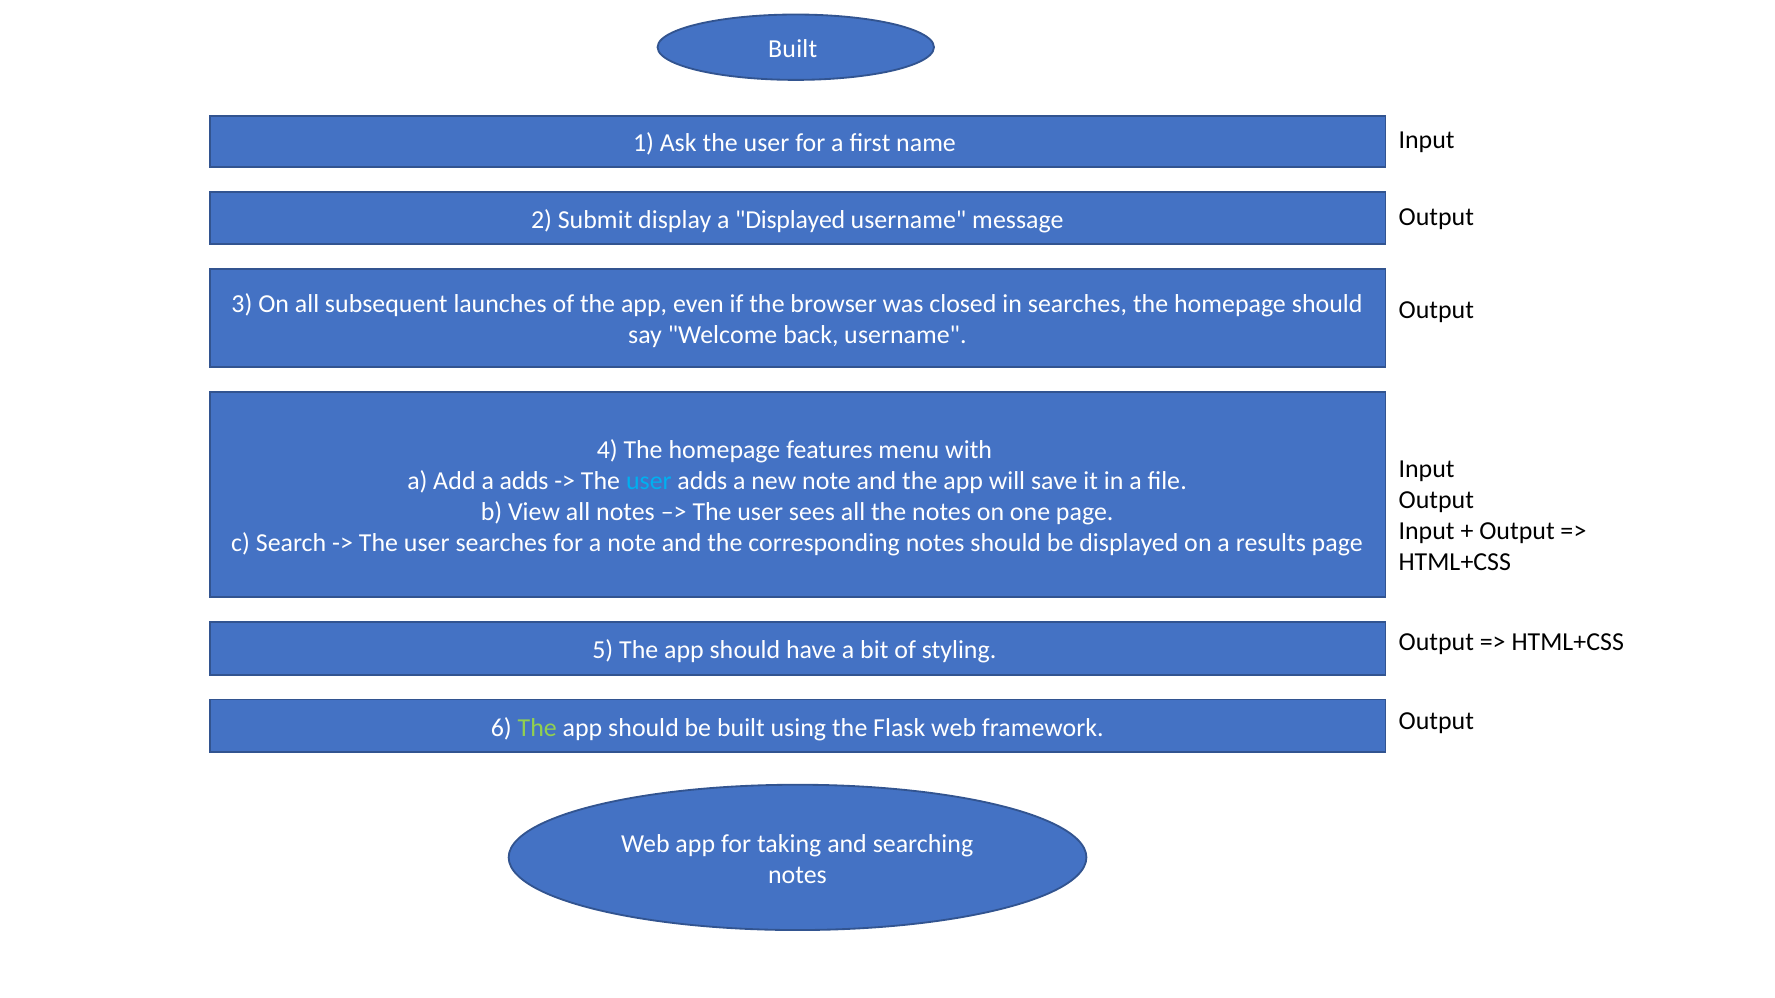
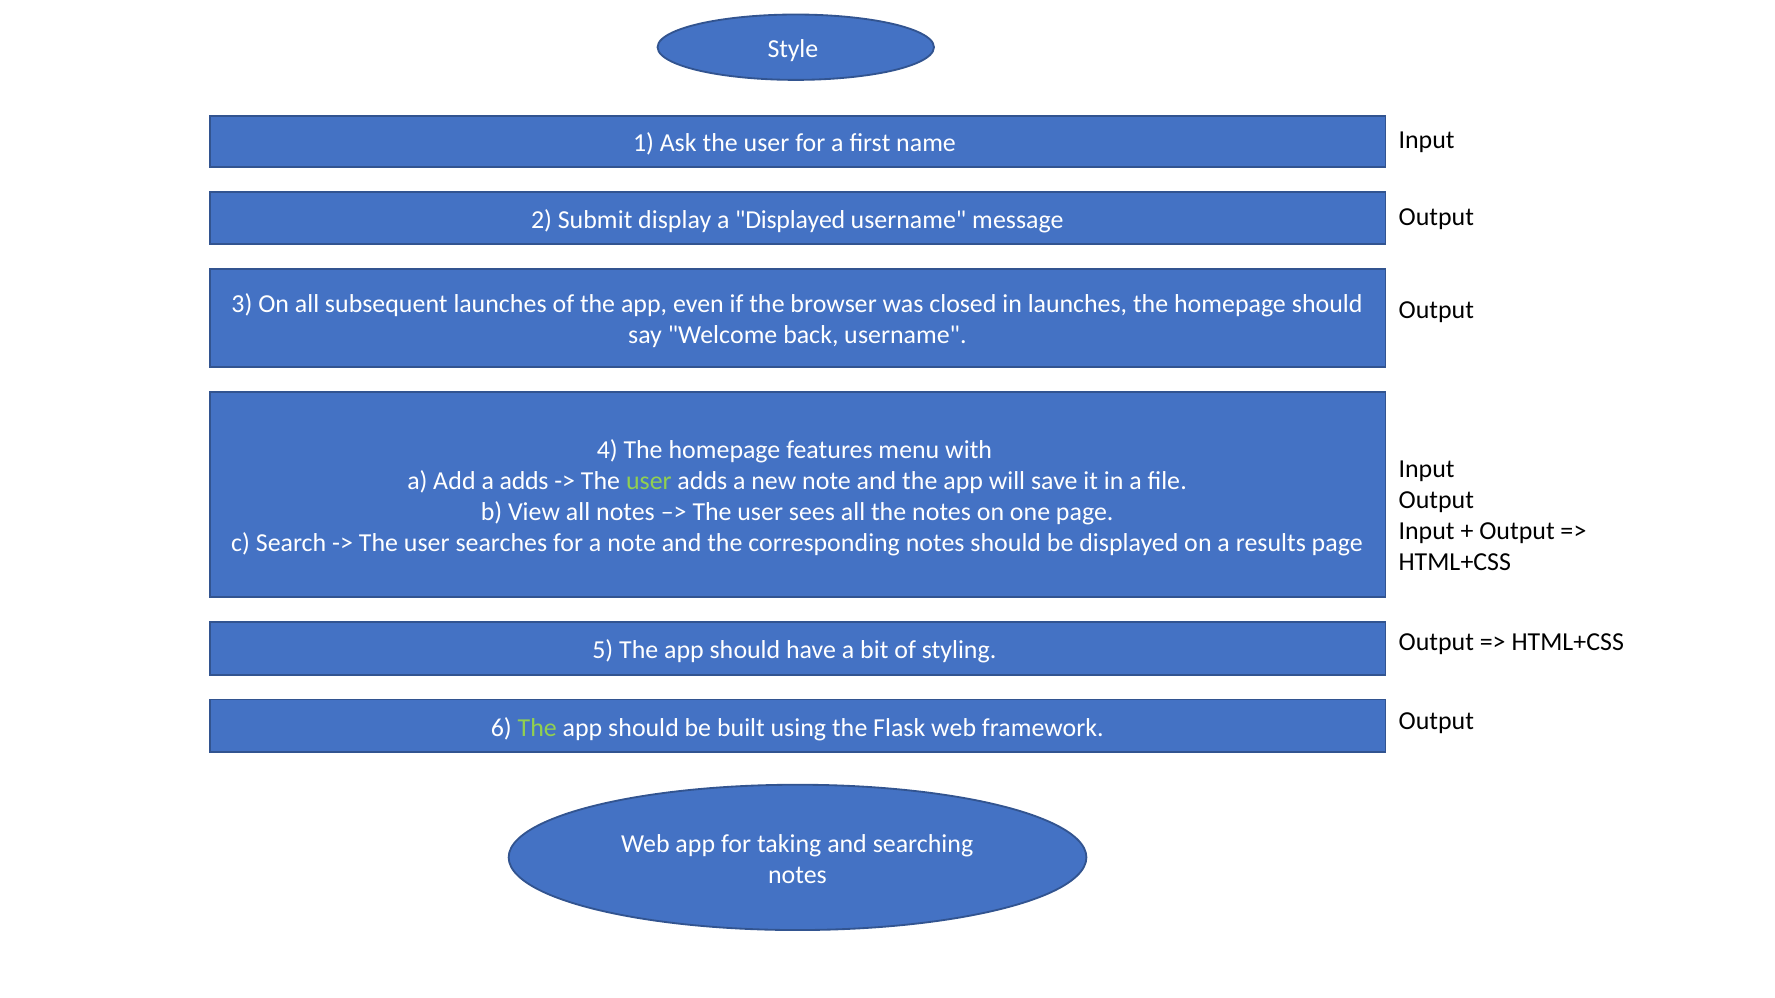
Built at (793, 49): Built -> Style
in searches: searches -> launches
user at (649, 481) colour: light blue -> light green
